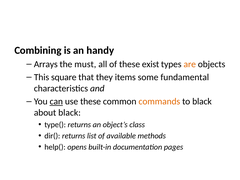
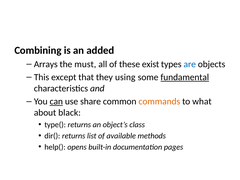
handy: handy -> added
are colour: orange -> blue
square: square -> except
items: items -> using
fundamental underline: none -> present
use these: these -> share
to black: black -> what
